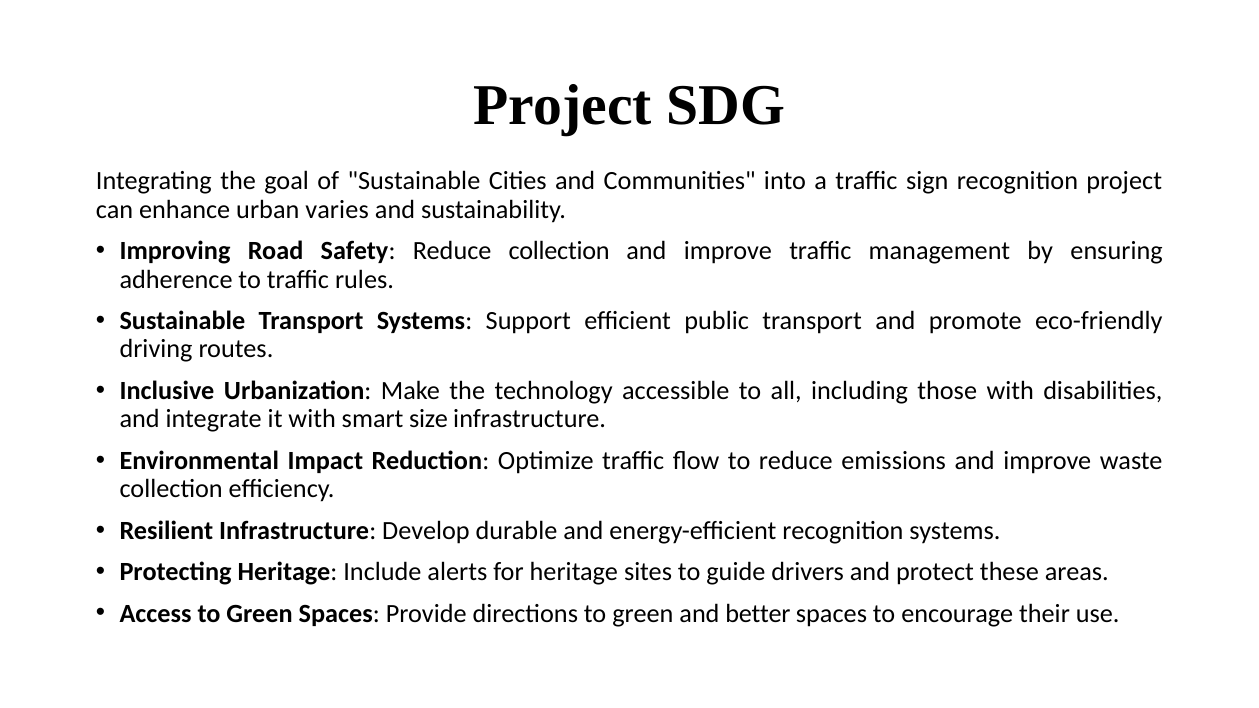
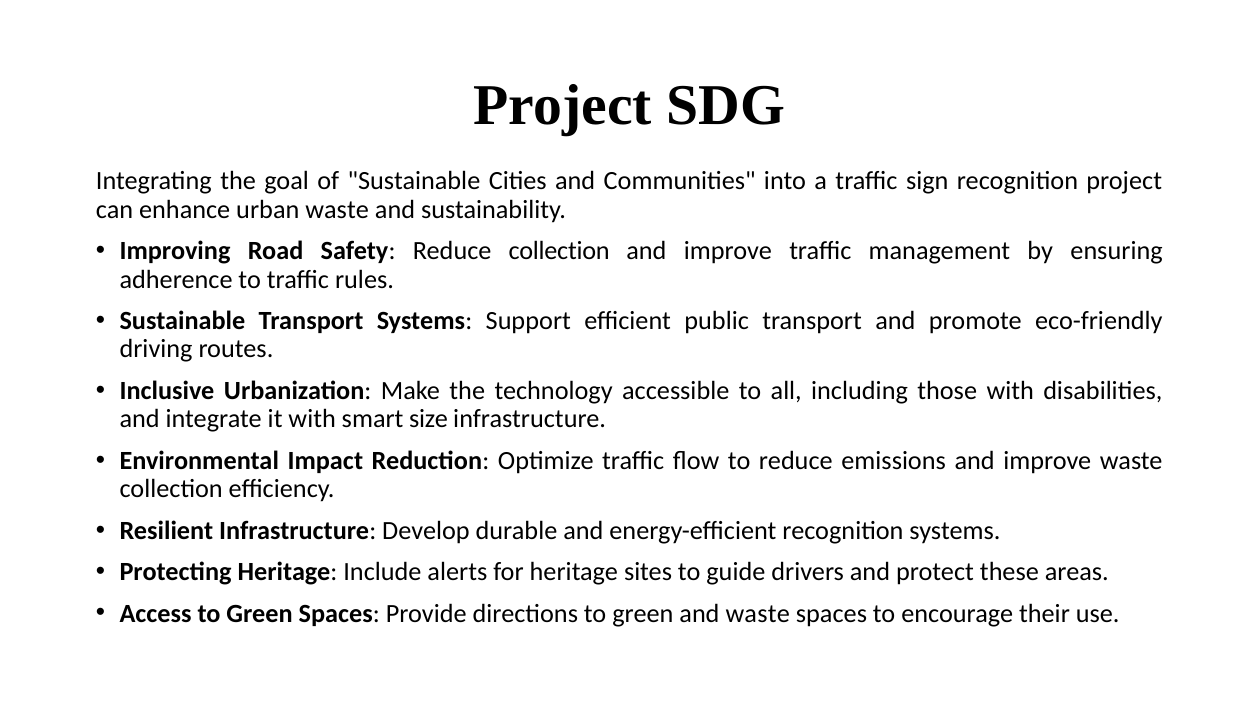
urban varies: varies -> waste
and better: better -> waste
